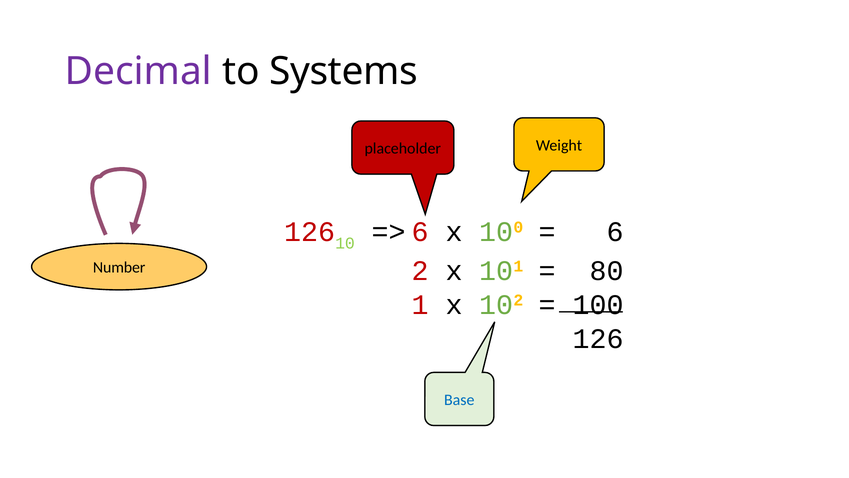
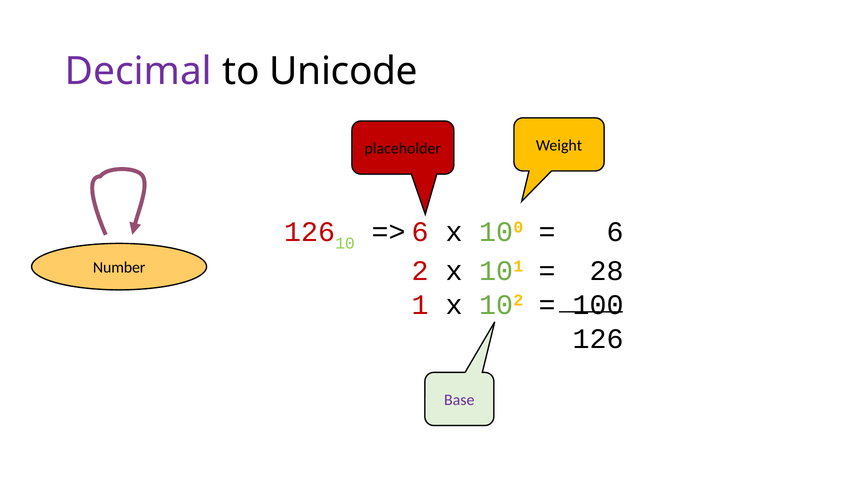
Systems: Systems -> Unicode
80: 80 -> 28
Base colour: blue -> purple
